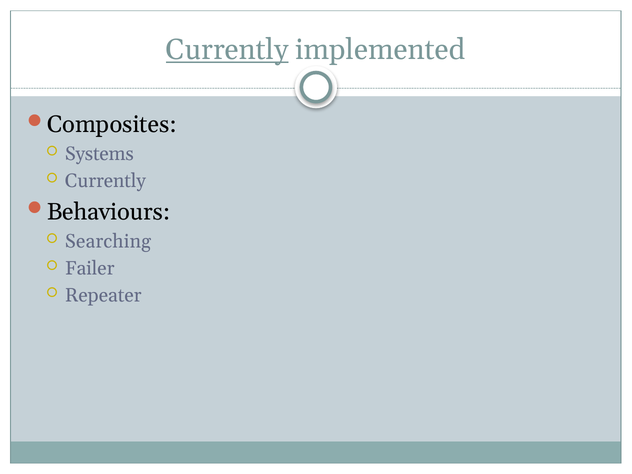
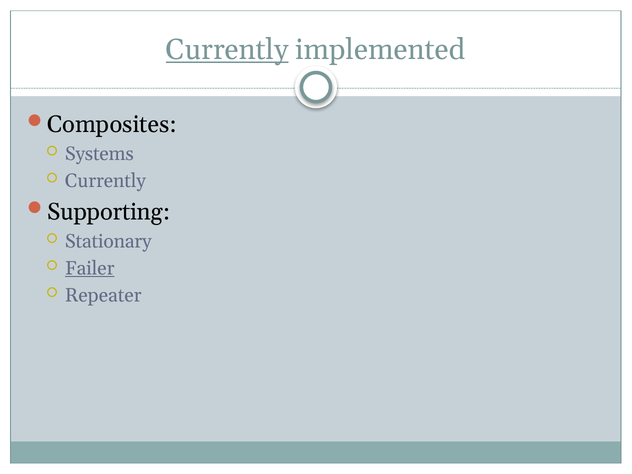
Behaviours: Behaviours -> Supporting
Searching: Searching -> Stationary
Failer underline: none -> present
